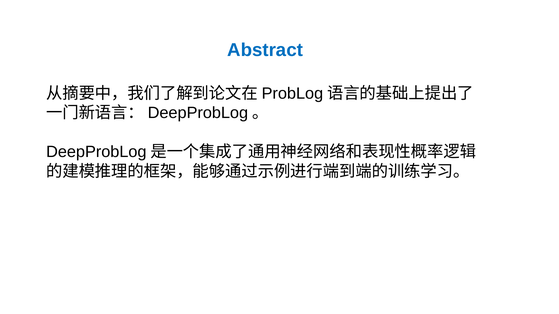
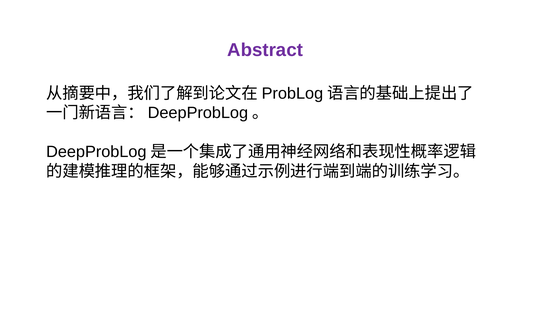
Abstract colour: blue -> purple
